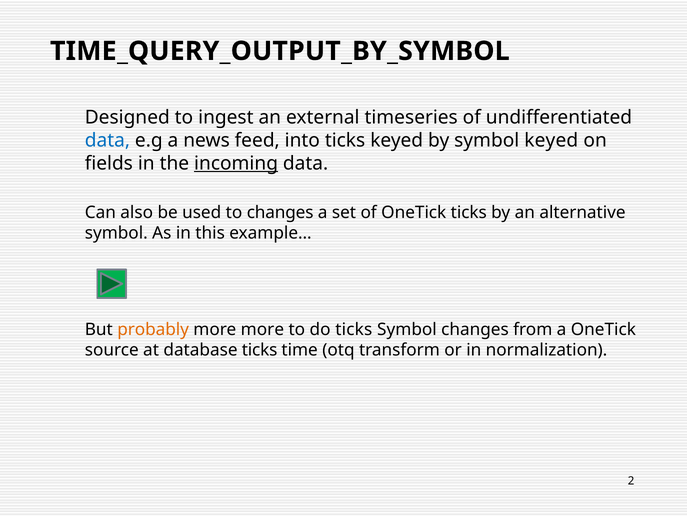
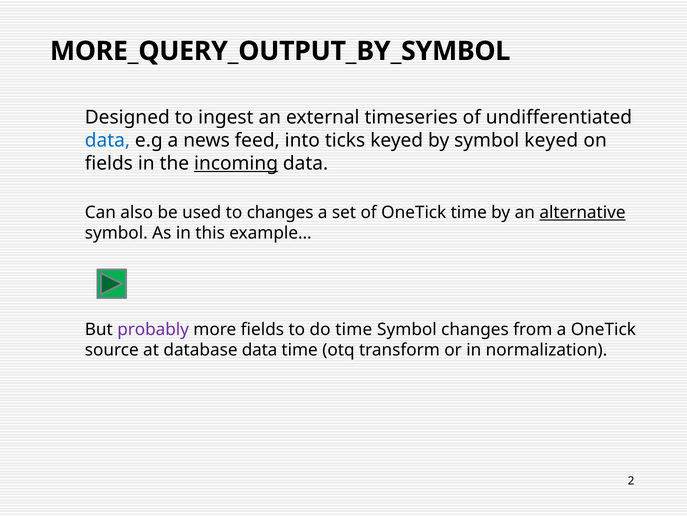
TIME_QUERY_OUTPUT_BY_SYMBOL: TIME_QUERY_OUTPUT_BY_SYMBOL -> MORE_QUERY_OUTPUT_BY_SYMBOL
OneTick ticks: ticks -> time
alternative underline: none -> present
probably colour: orange -> purple
more more: more -> fields
do ticks: ticks -> time
database ticks: ticks -> data
